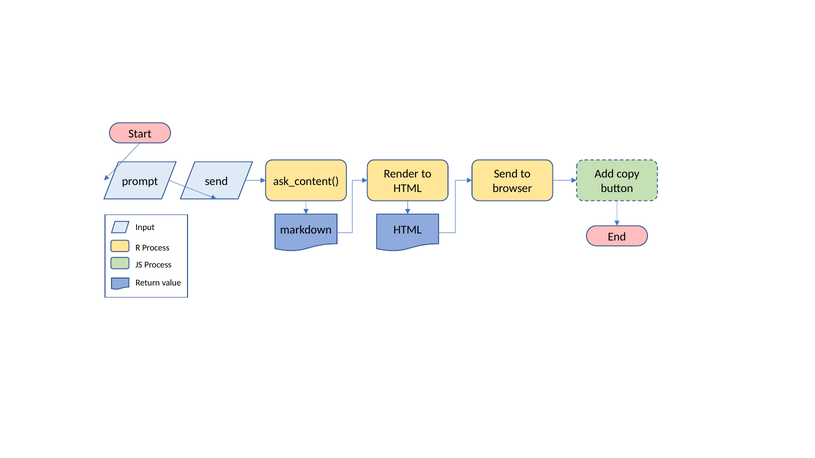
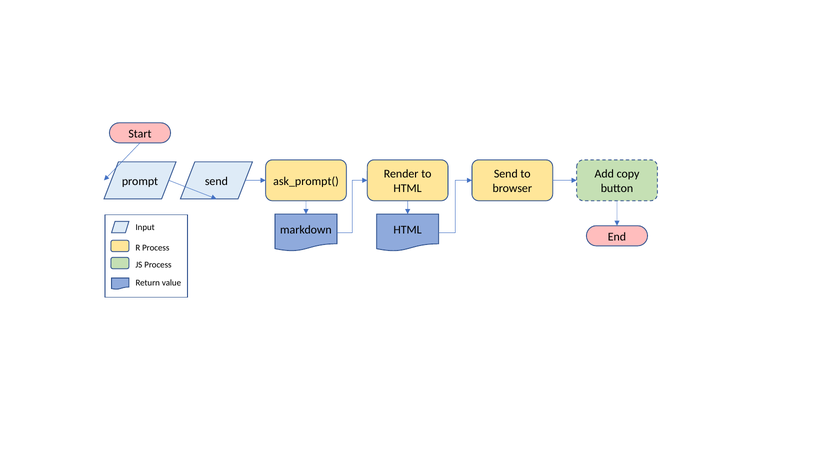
ask_content(: ask_content( -> ask_prompt(
